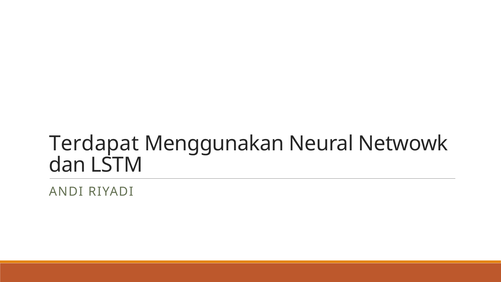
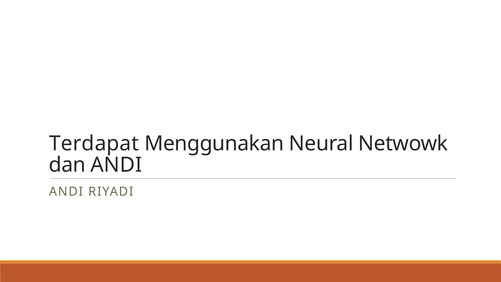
dan LSTM: LSTM -> ANDI
